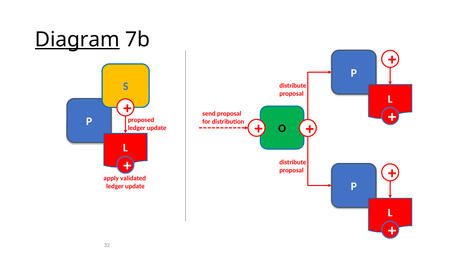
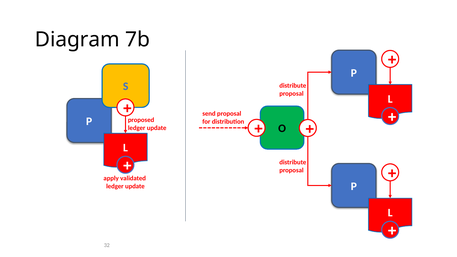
Diagram underline: present -> none
